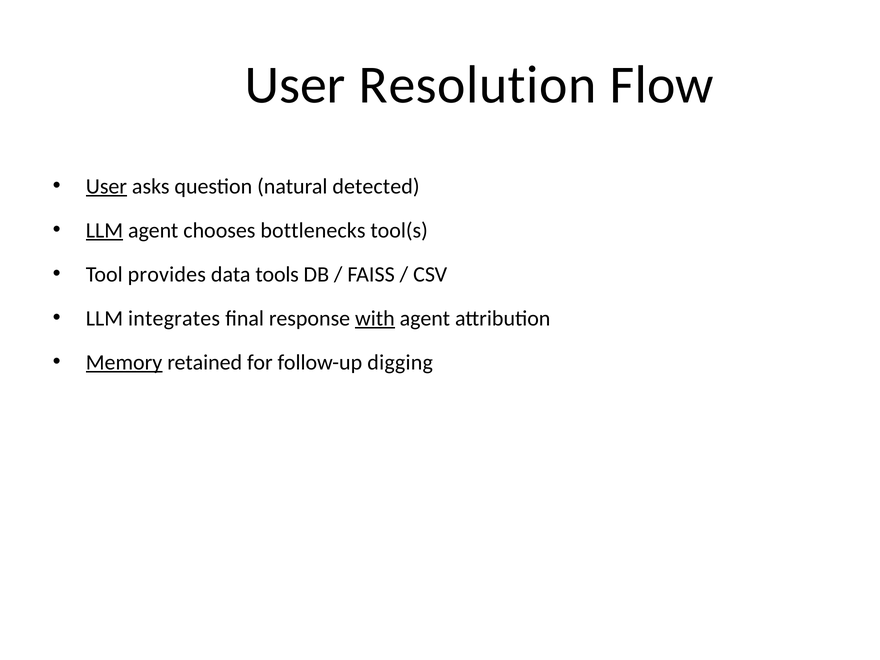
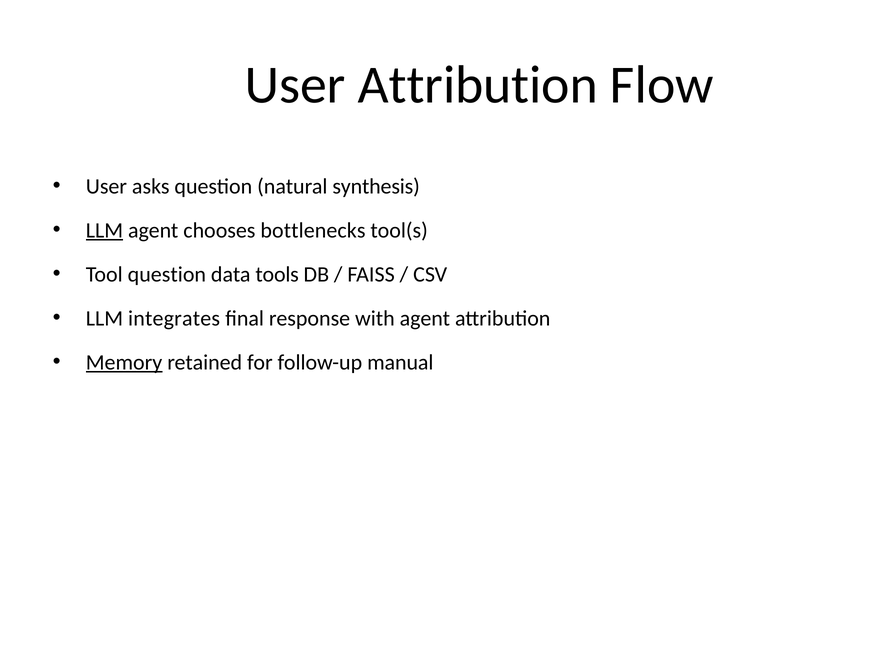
Resolution at (478, 85): Resolution -> Attribution
User underline: present -> none
detected: detected -> synthesis
Tool provides: provides -> question
with underline: present -> none
digging: digging -> manual
